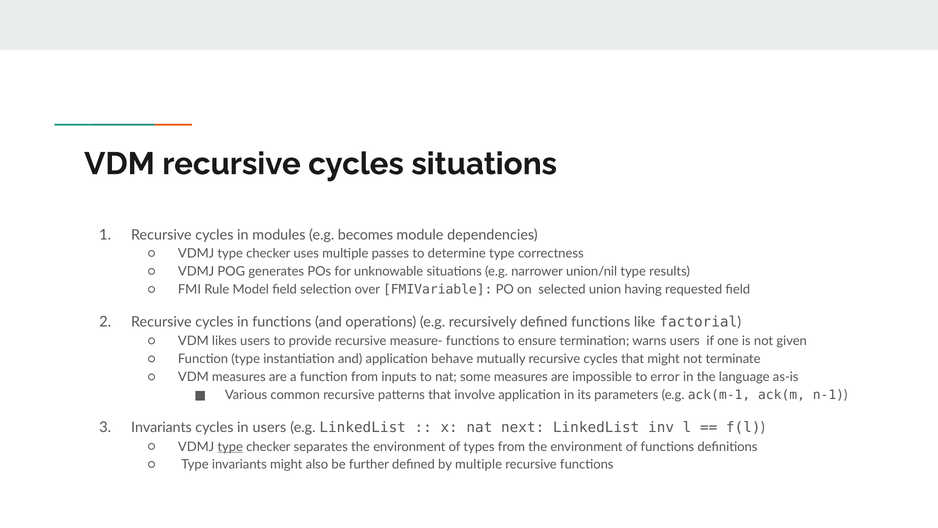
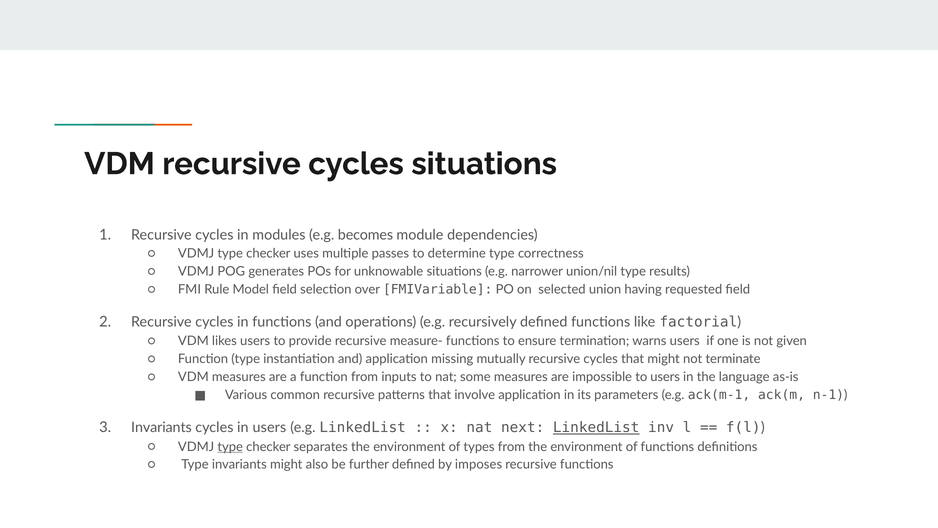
behave: behave -> missing
to error: error -> users
LinkedList at (596, 427) underline: none -> present
by multiple: multiple -> imposes
